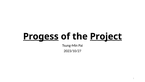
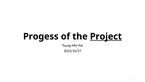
Progess underline: present -> none
